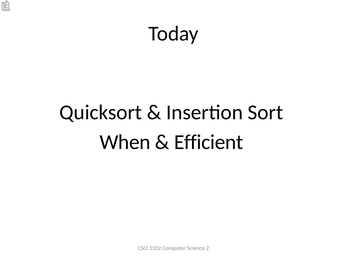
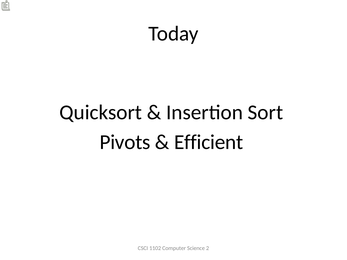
When: When -> Pivots
